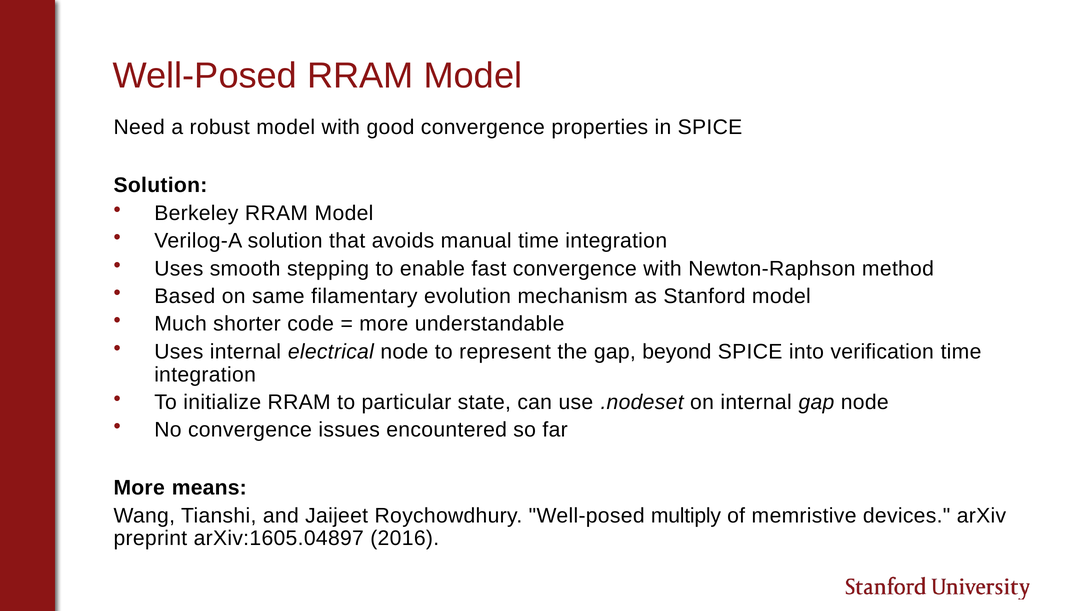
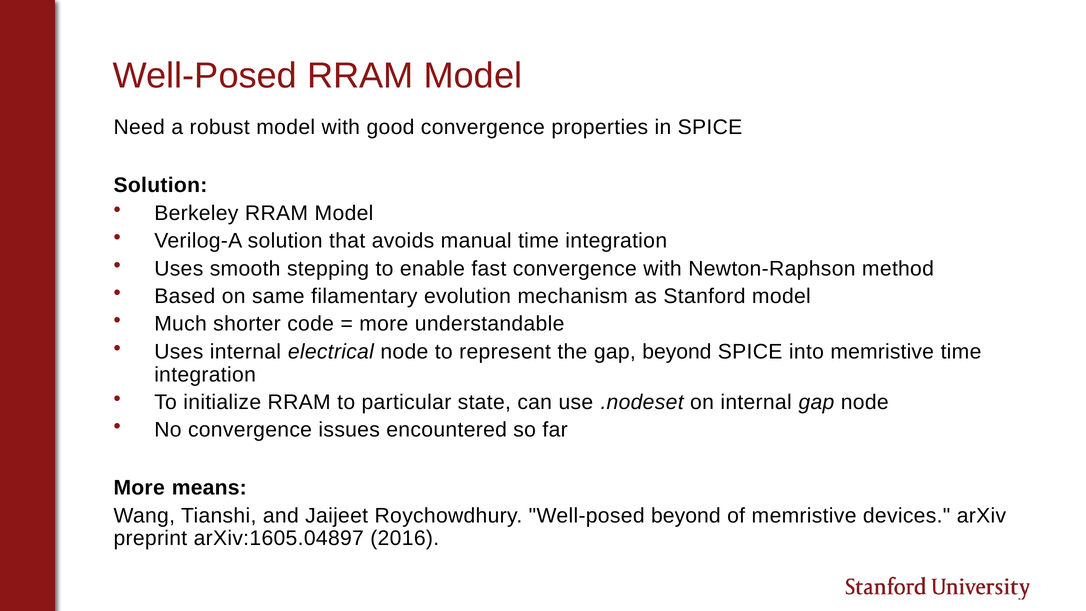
into verification: verification -> memristive
Well-posed multiply: multiply -> beyond
